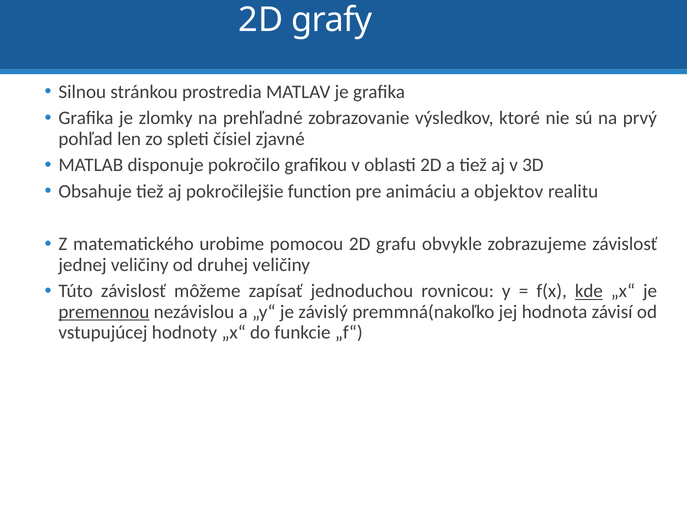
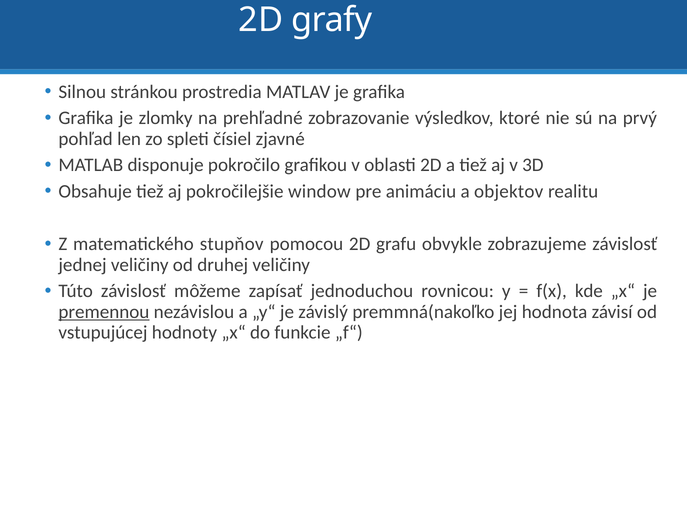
function: function -> window
urobime: urobime -> stupňov
kde underline: present -> none
